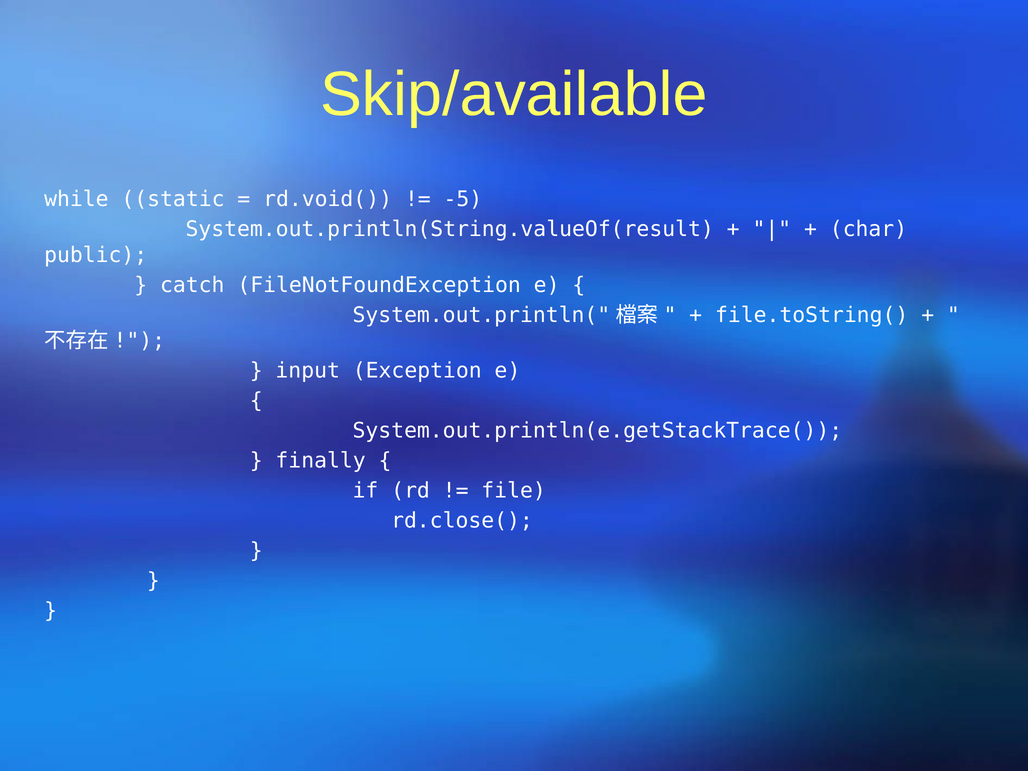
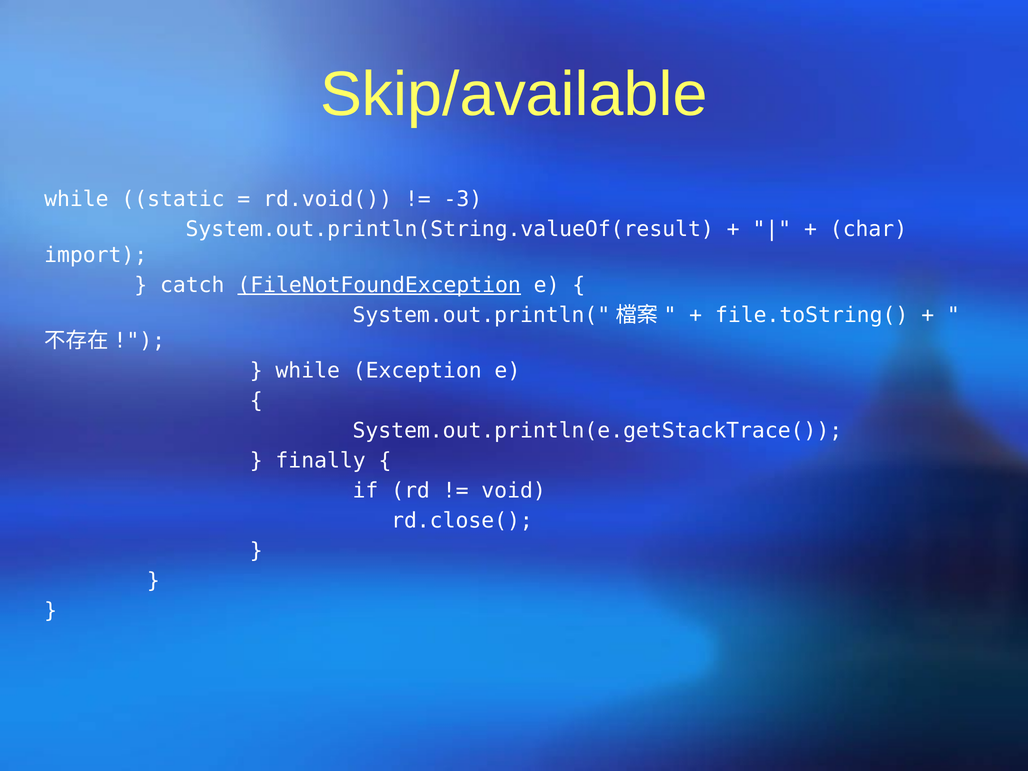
-5: -5 -> -3
public: public -> import
FileNotFoundException underline: none -> present
input at (308, 371): input -> while
file: file -> void
